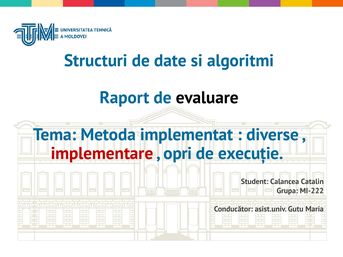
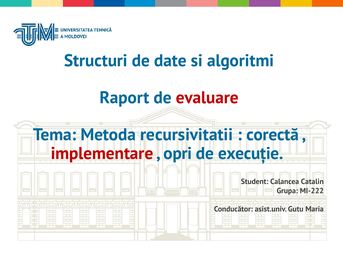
evaluare colour: black -> red
implementat: implementat -> recursivitatii
diverse: diverse -> corectă
